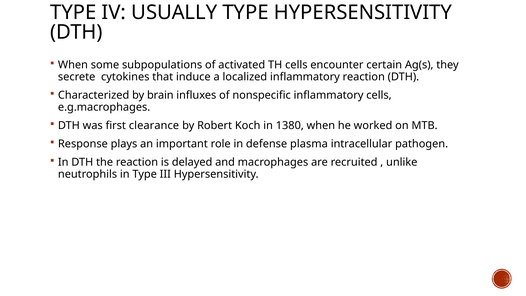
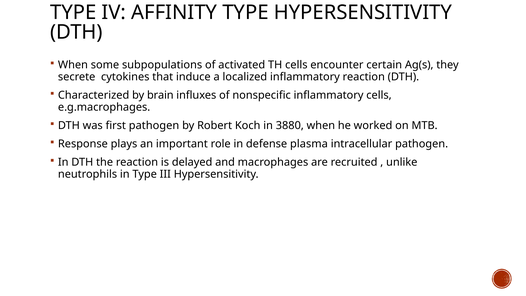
USUALLY: USUALLY -> AFFINITY
first clearance: clearance -> pathogen
1380: 1380 -> 3880
